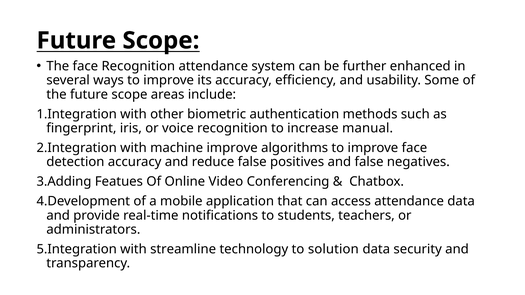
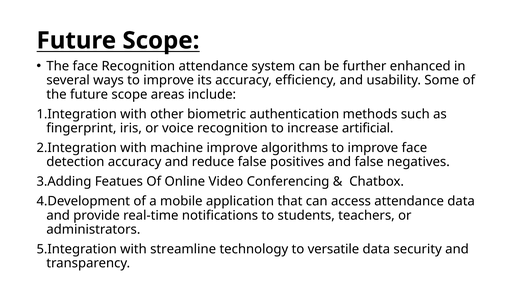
manual: manual -> artificial
solution: solution -> versatile
